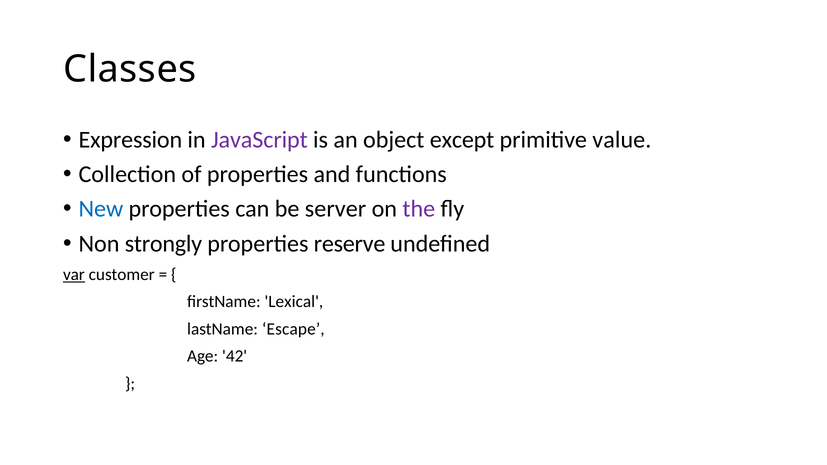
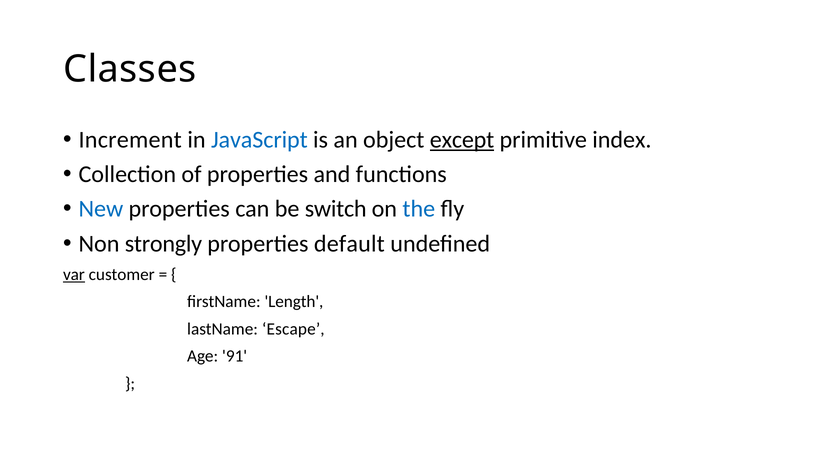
Expression: Expression -> Increment
JavaScript colour: purple -> blue
except underline: none -> present
value: value -> index
server: server -> switch
the colour: purple -> blue
reserve: reserve -> default
Lexical: Lexical -> Length
42: 42 -> 91
